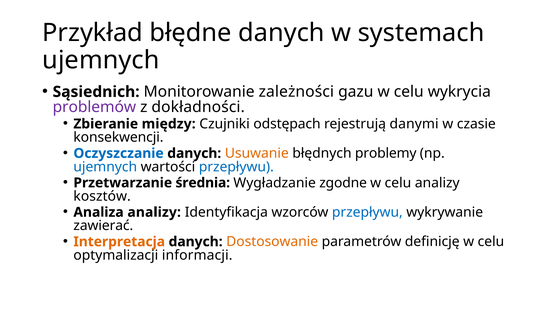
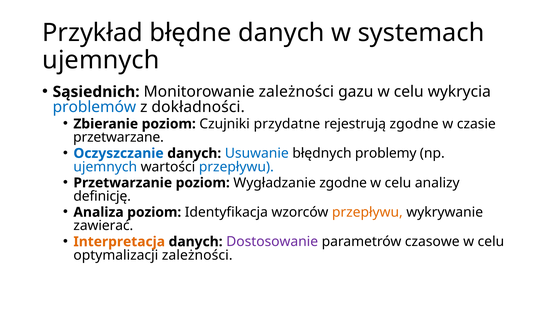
problemów colour: purple -> blue
Zbieranie między: między -> poziom
odstępach: odstępach -> przydatne
rejestrują danymi: danymi -> zgodne
konsekwencji: konsekwencji -> przetwarzane
Usuwanie colour: orange -> blue
Przetwarzanie średnia: średnia -> poziom
kosztów: kosztów -> definicję
Analiza analizy: analizy -> poziom
przepływu at (367, 213) colour: blue -> orange
Dostosowanie colour: orange -> purple
definicję: definicję -> czasowe
optymalizacji informacji: informacji -> zależności
